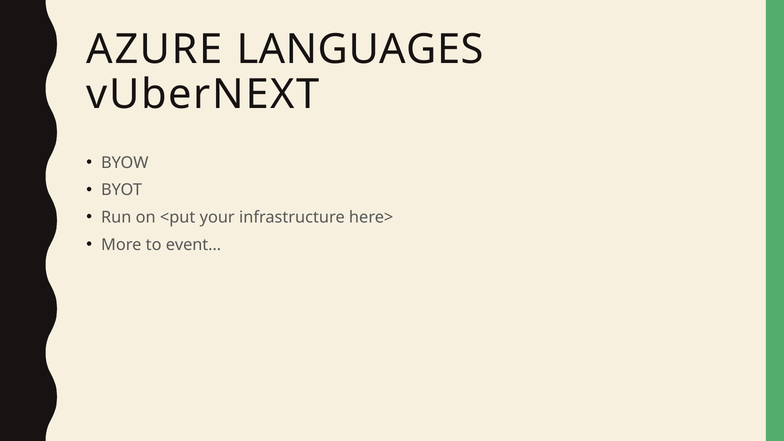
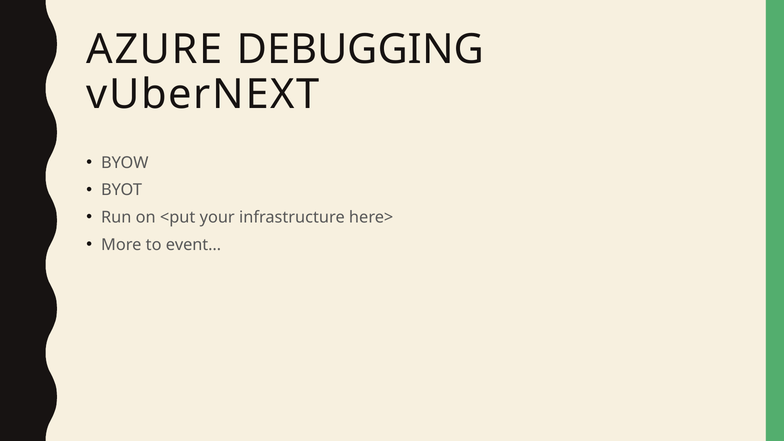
LANGUAGES: LANGUAGES -> DEBUGGING
